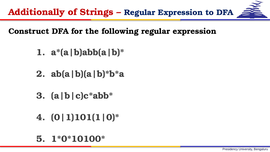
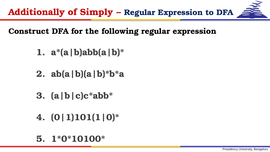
Strings: Strings -> Simply
